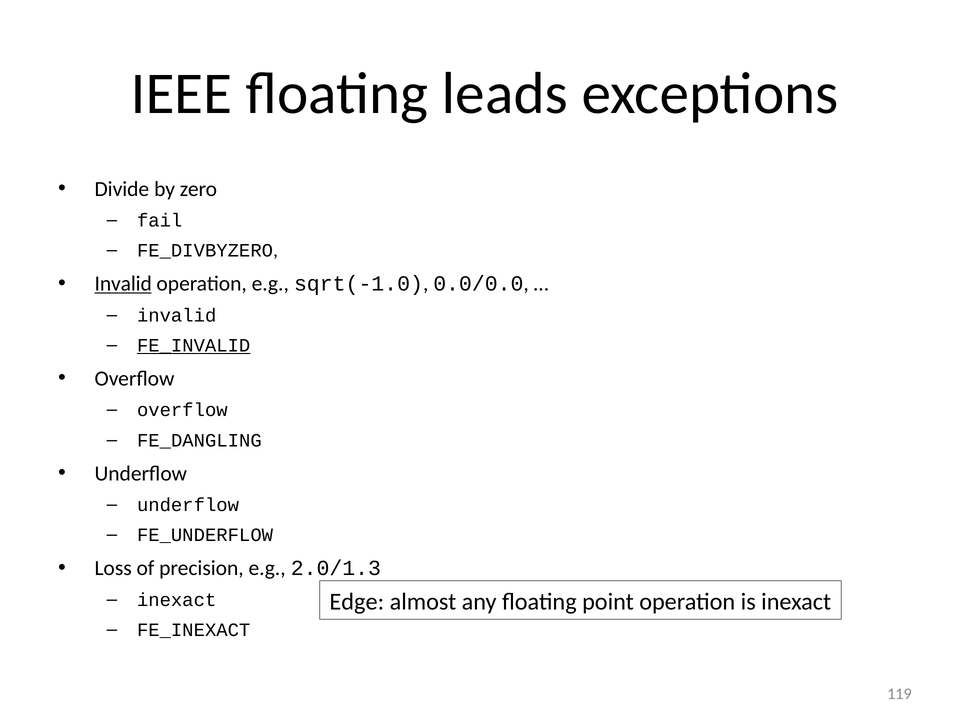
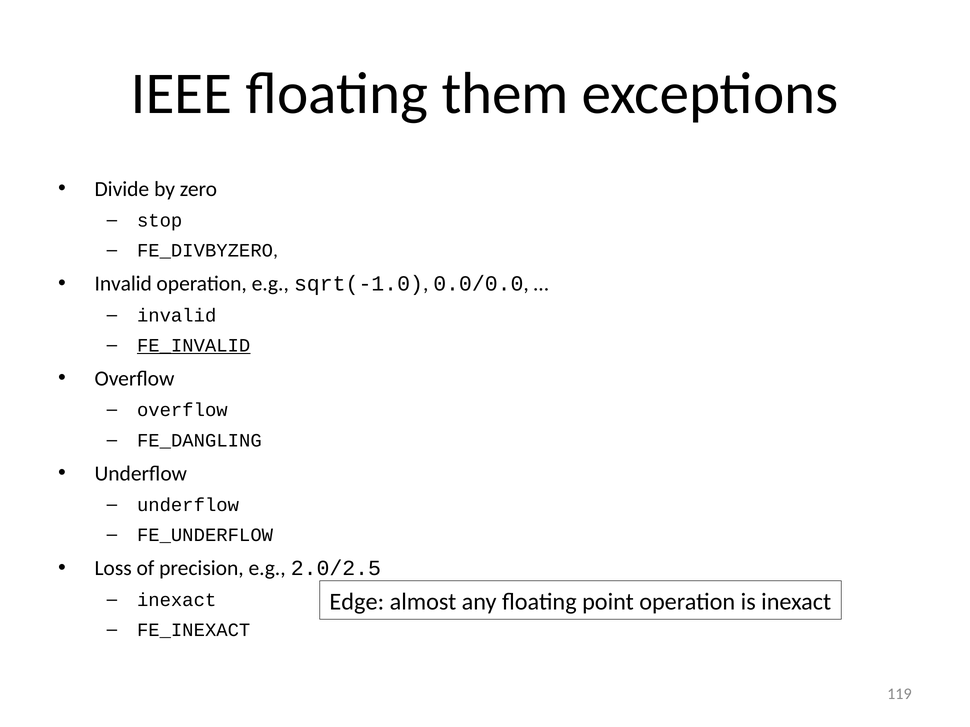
leads: leads -> them
fail: fail -> stop
Invalid at (123, 284) underline: present -> none
2.0/1.3: 2.0/1.3 -> 2.0/2.5
